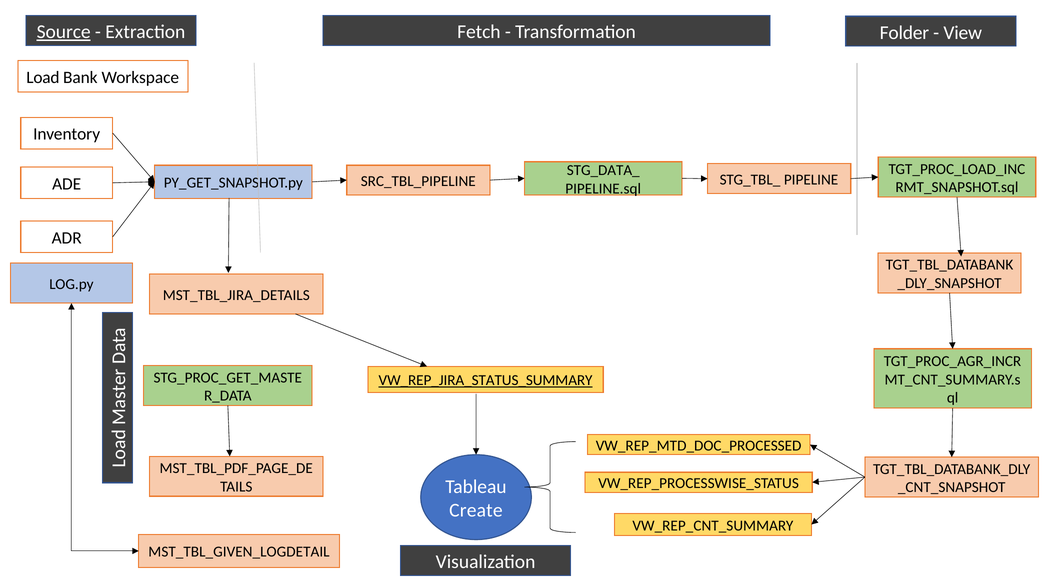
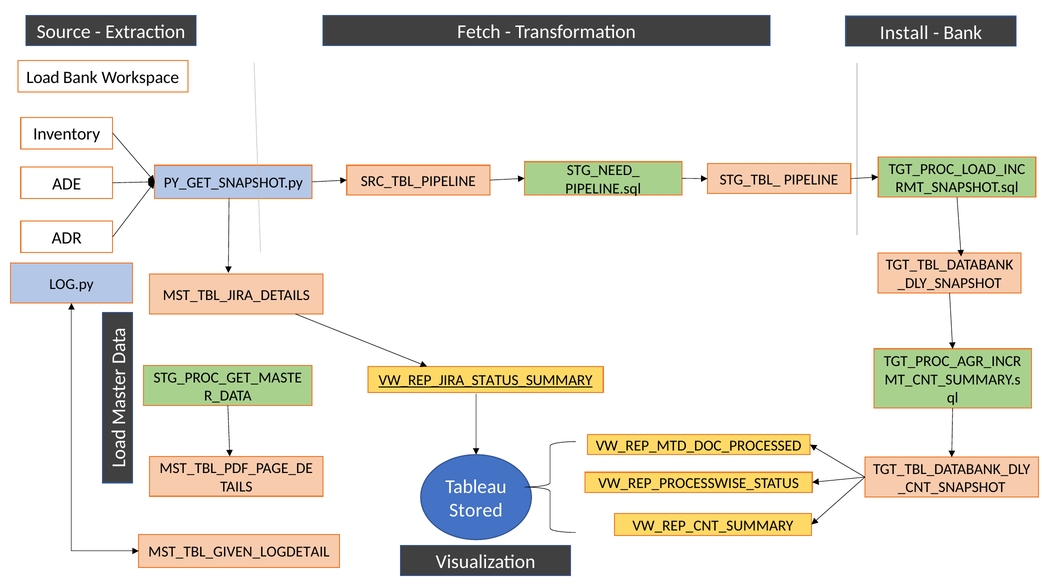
Source underline: present -> none
Folder: Folder -> Install
View at (963, 33): View -> Bank
STG_DATA_: STG_DATA_ -> STG_NEED_
Create: Create -> Stored
